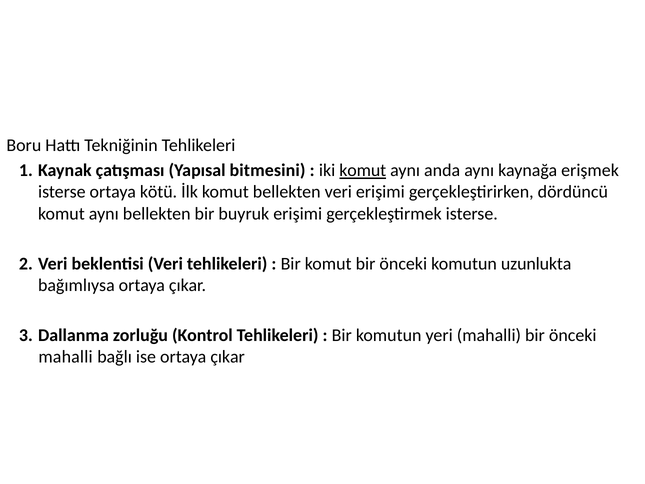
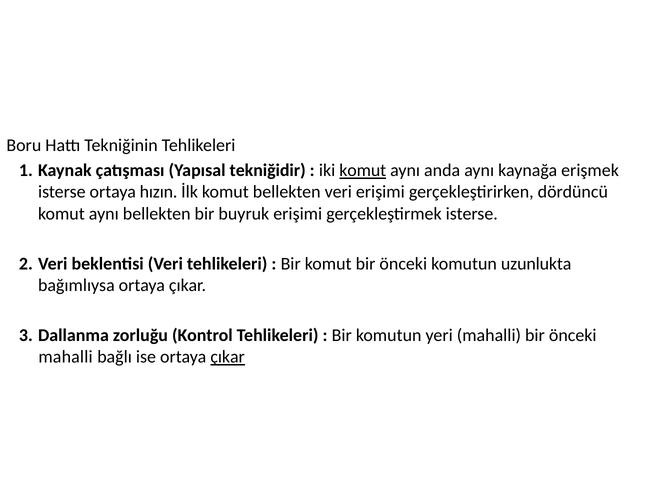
bitmesini: bitmesini -> tekniğidir
kötü: kötü -> hızın
çıkar at (228, 357) underline: none -> present
